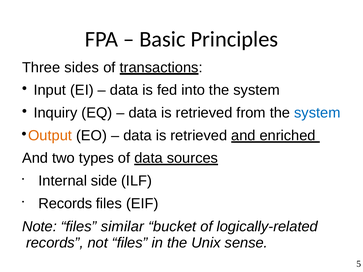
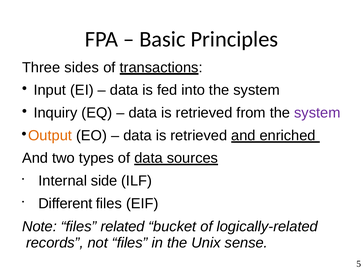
system at (317, 113) colour: blue -> purple
Records at (65, 204): Records -> Different
similar: similar -> related
